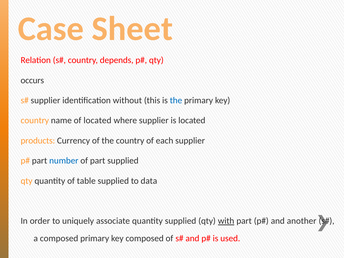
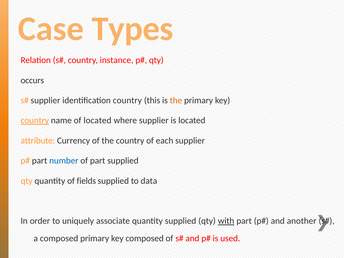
Sheet: Sheet -> Types
depends: depends -> instance
identification without: without -> country
the at (176, 100) colour: blue -> orange
country at (35, 120) underline: none -> present
products: products -> attribute
table: table -> fields
